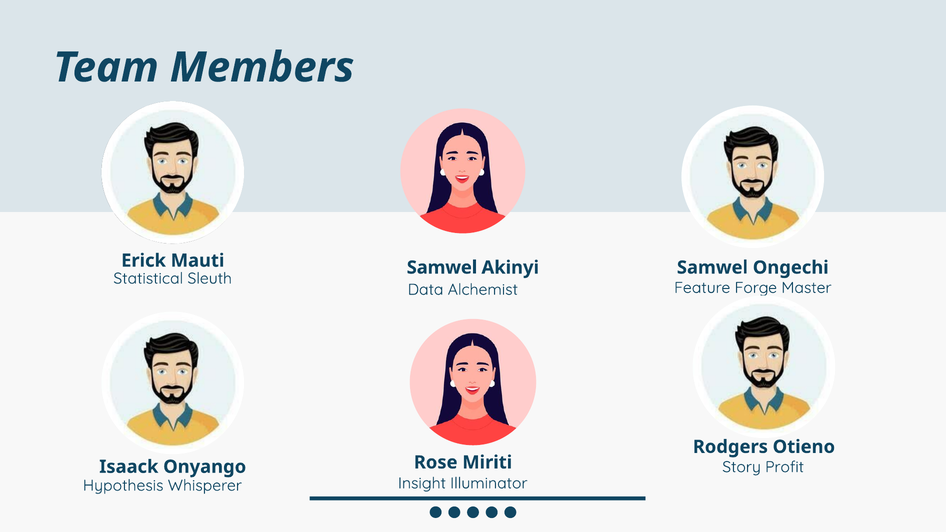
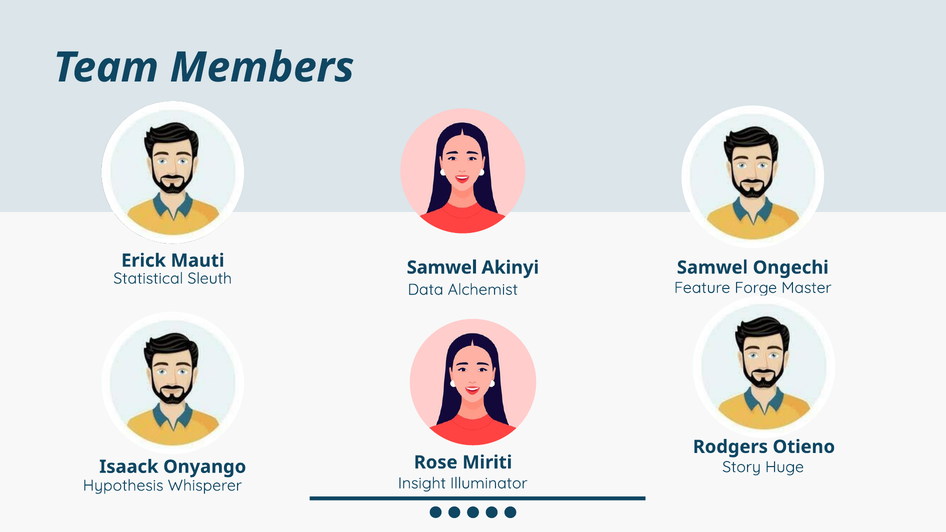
Profit: Profit -> Huge
